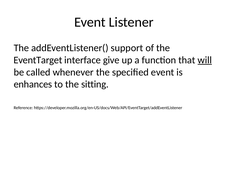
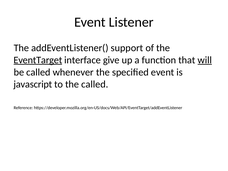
EventTarget underline: none -> present
enhances: enhances -> javascript
the sitting: sitting -> called
